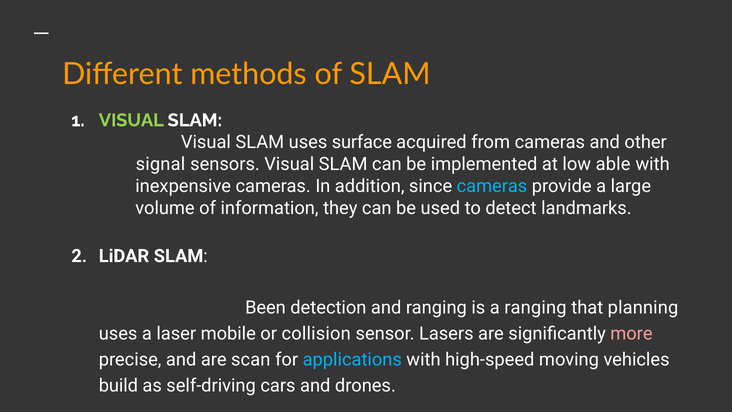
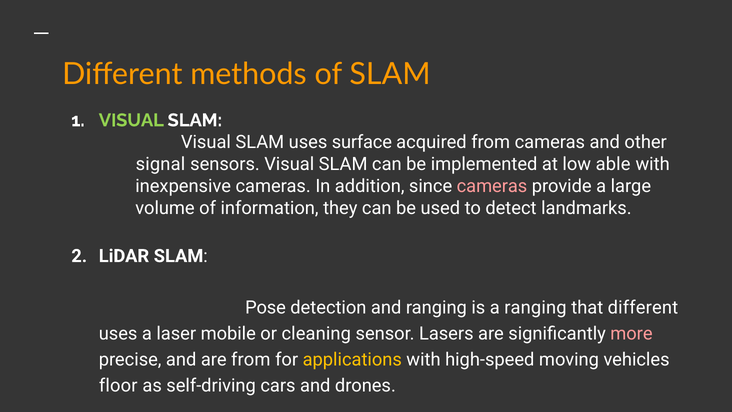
cameras at (492, 186) colour: light blue -> pink
Been: Been -> Pose
that planning: planning -> different
collision: collision -> cleaning
are scan: scan -> from
applications colour: light blue -> yellow
build: build -> floor
